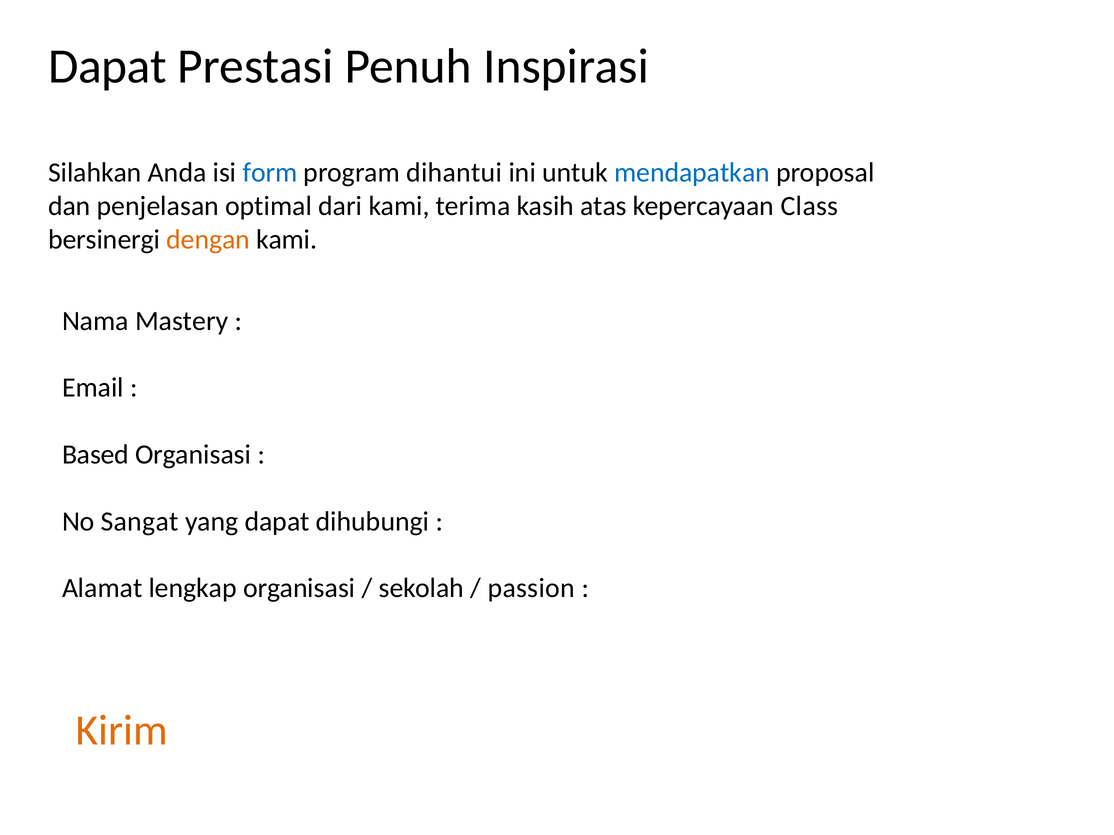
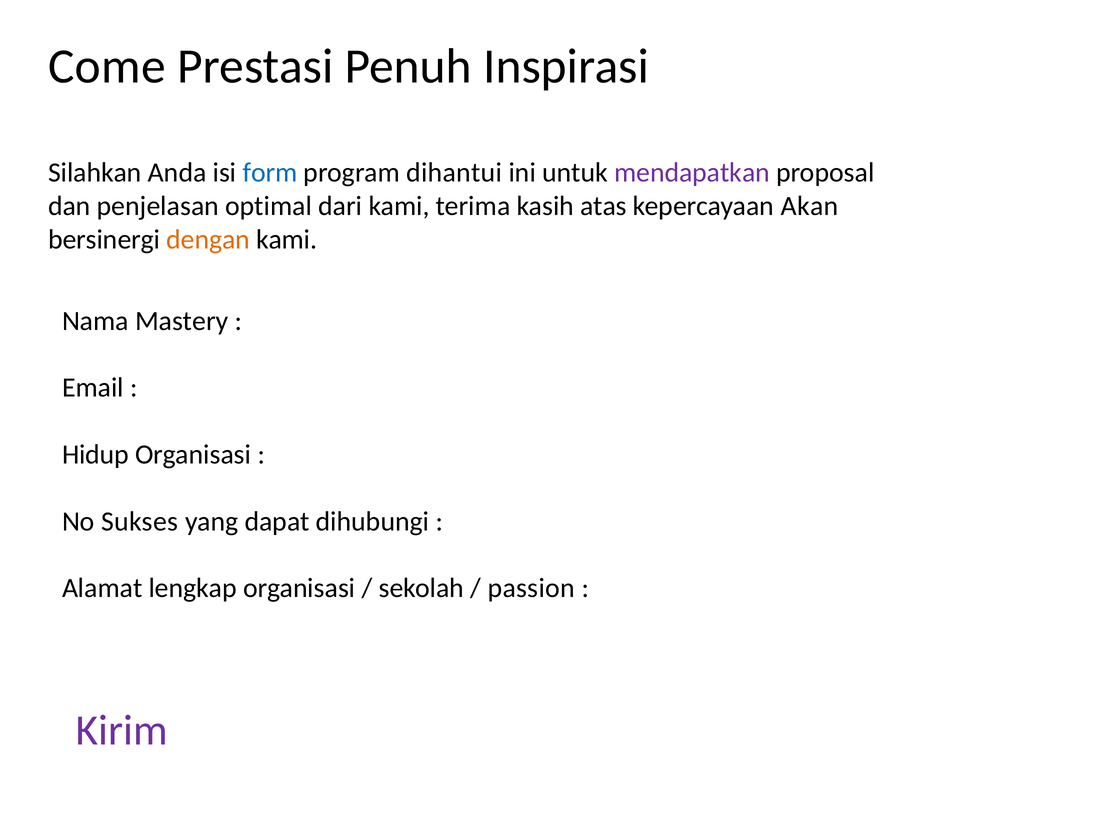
Dapat at (107, 67): Dapat -> Come
mendapatkan colour: blue -> purple
Class: Class -> Akan
Based: Based -> Hidup
Sangat: Sangat -> Sukses
Kirim colour: orange -> purple
